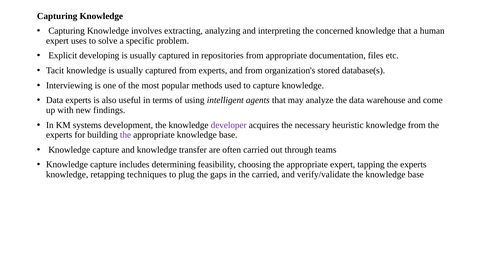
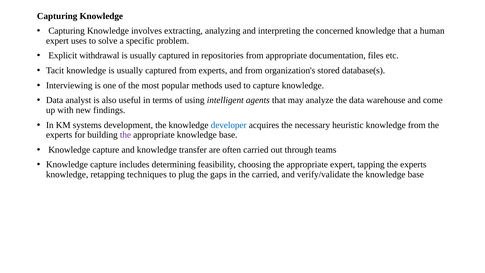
developing: developing -> withdrawal
Data experts: experts -> analyst
developer colour: purple -> blue
